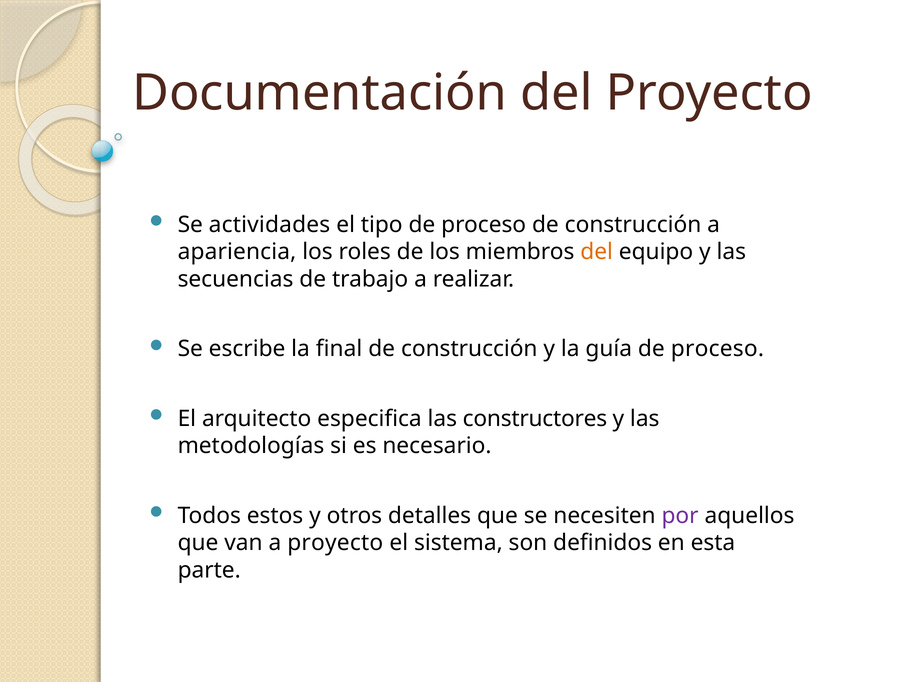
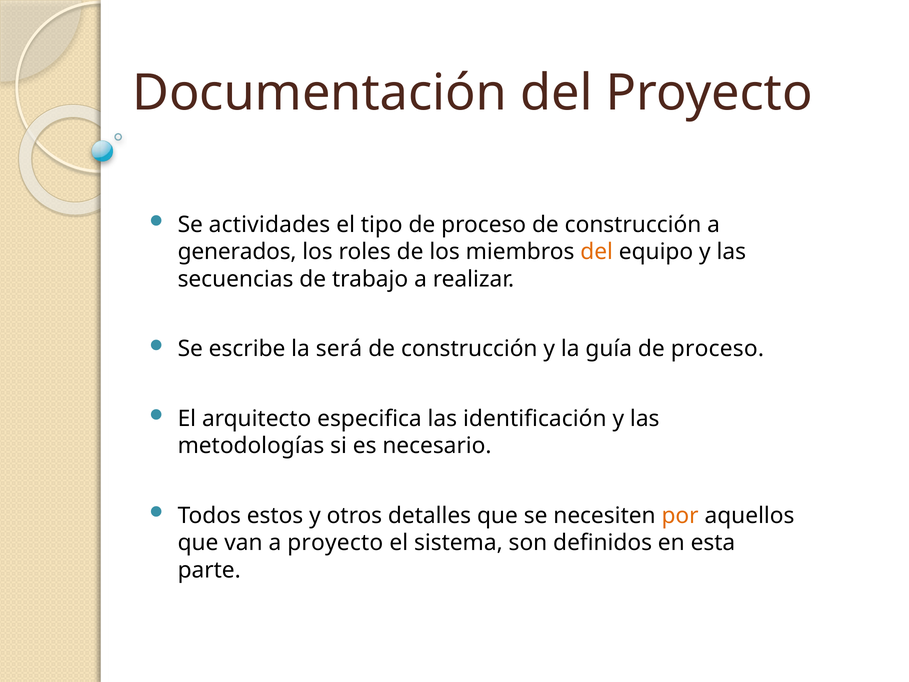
apariencia: apariencia -> generados
final: final -> será
constructores: constructores -> identificación
por colour: purple -> orange
